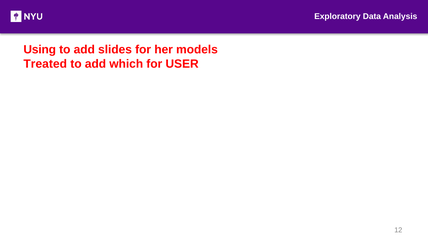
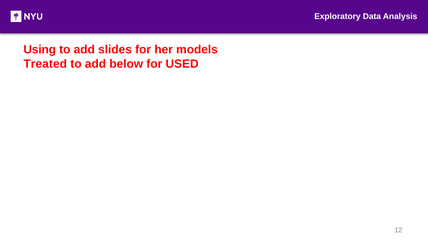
which: which -> below
USER: USER -> USED
